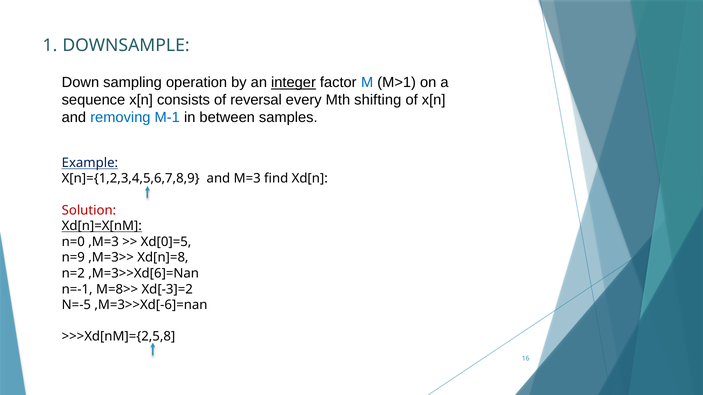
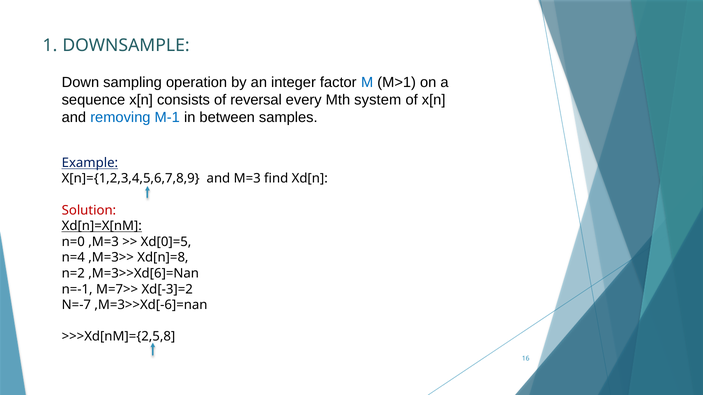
integer underline: present -> none
shifting: shifting -> system
n=9: n=9 -> n=4
M=8>>: M=8>> -> M=7>>
N=-5: N=-5 -> N=-7
